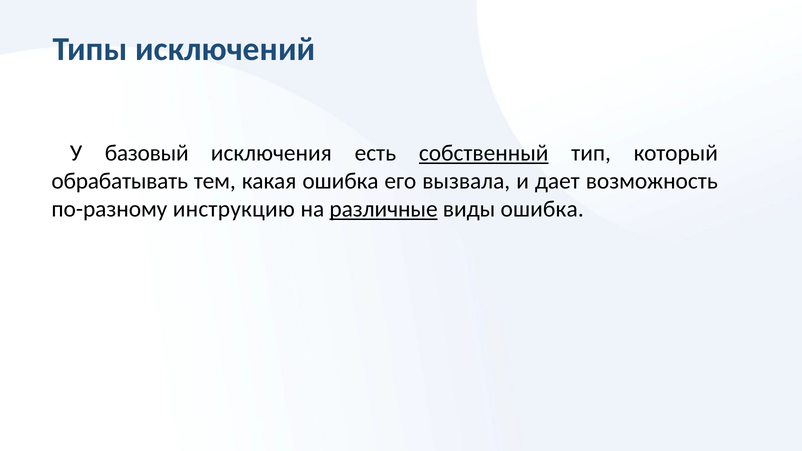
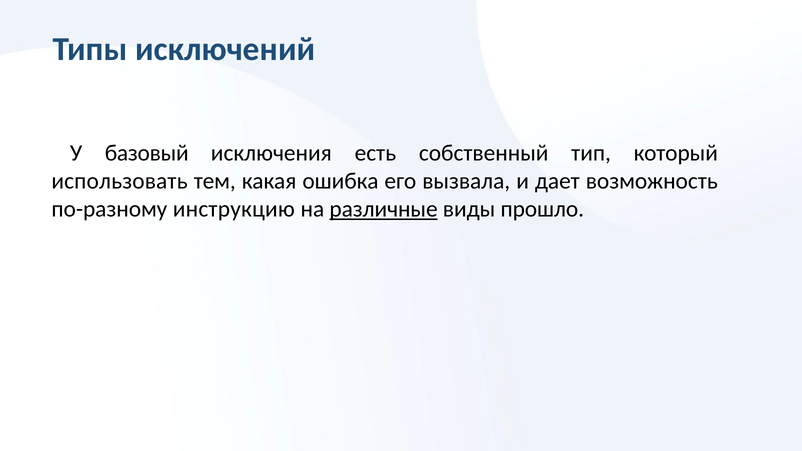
собственный underline: present -> none
обрабатывать: обрабатывать -> использовать
виды ошибка: ошибка -> прошло
